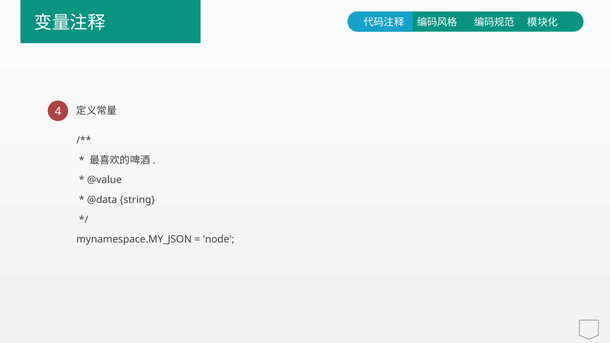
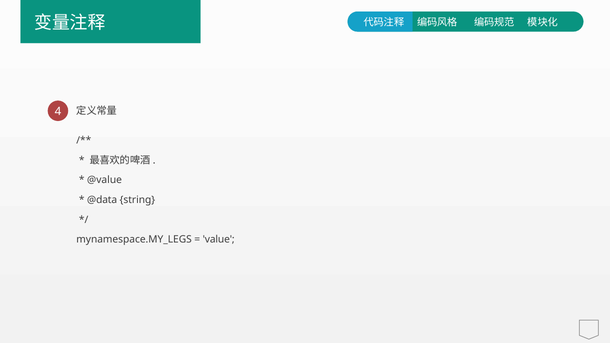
mynamespace.MY_JSON: mynamespace.MY_JSON -> mynamespace.MY_LEGS
node: node -> value
